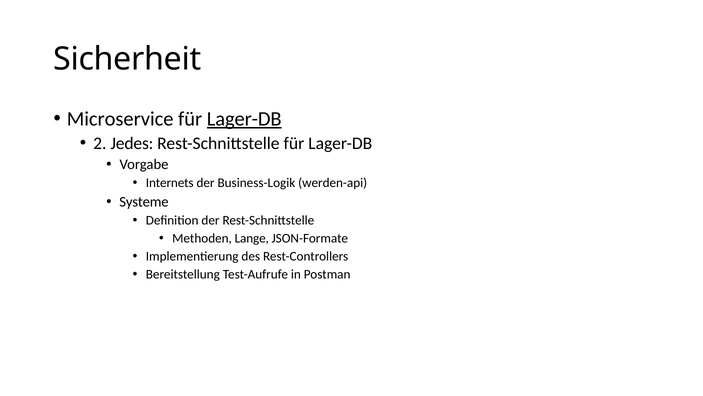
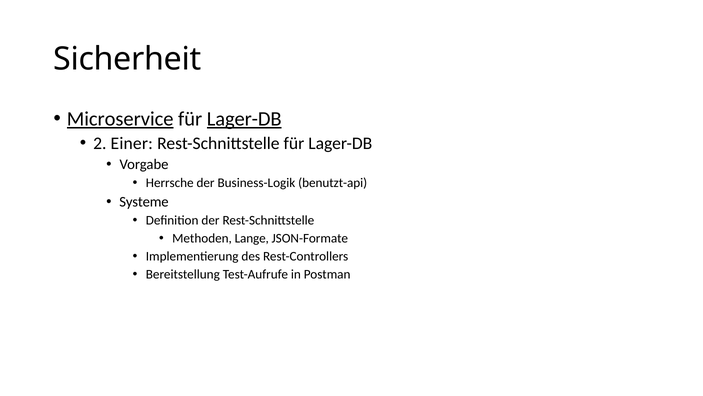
Microservice underline: none -> present
Jedes: Jedes -> Einer
Internets: Internets -> Herrsche
werden-api: werden-api -> benutzt-api
